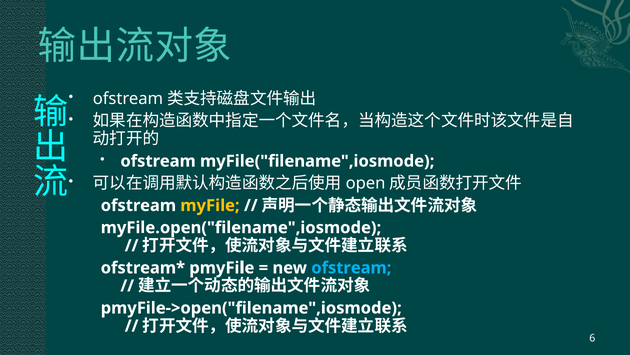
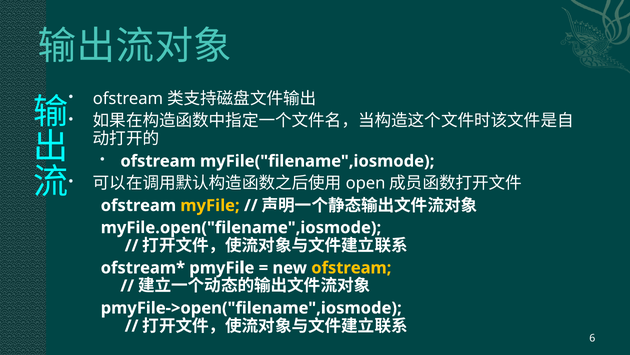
ofstream at (351, 267) colour: light blue -> yellow
